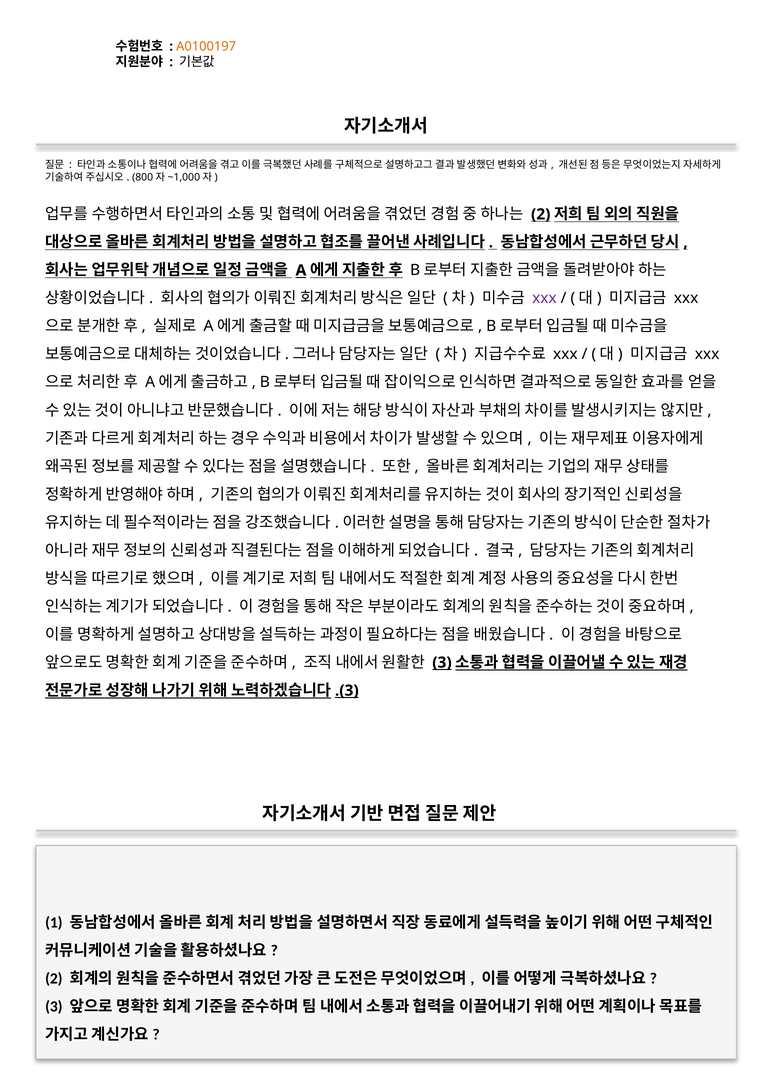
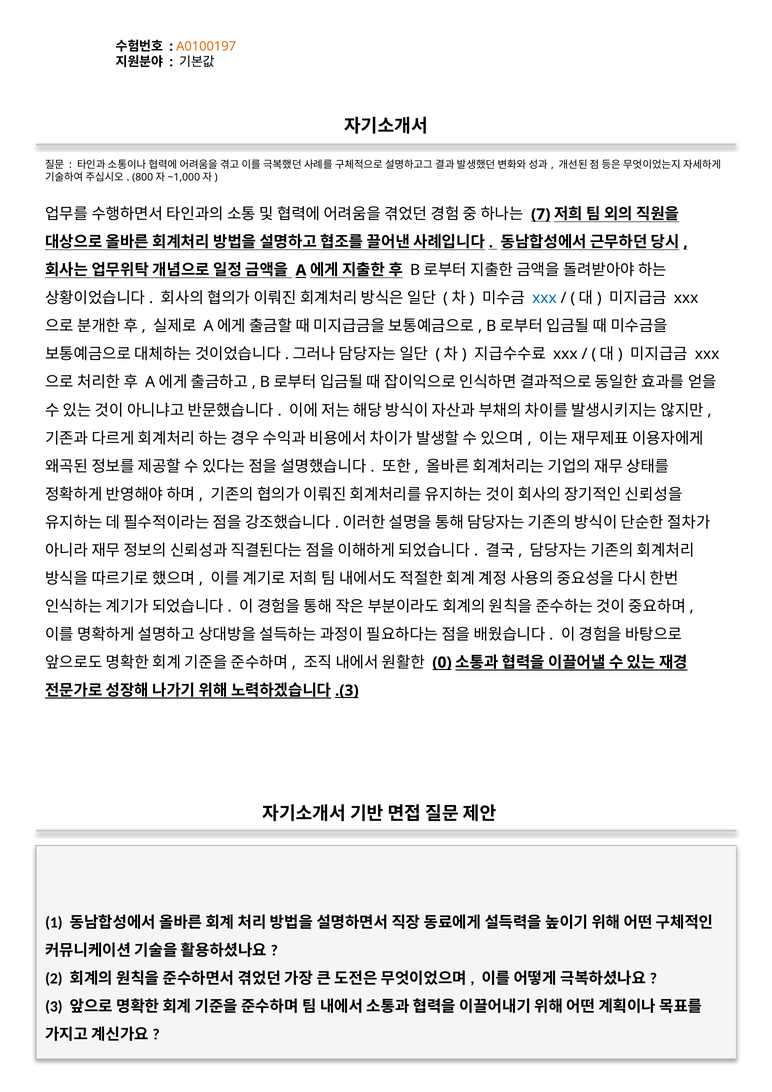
2 at (541, 214): 2 -> 7
xxx at (544, 298) colour: purple -> blue
3 at (442, 662): 3 -> 0
